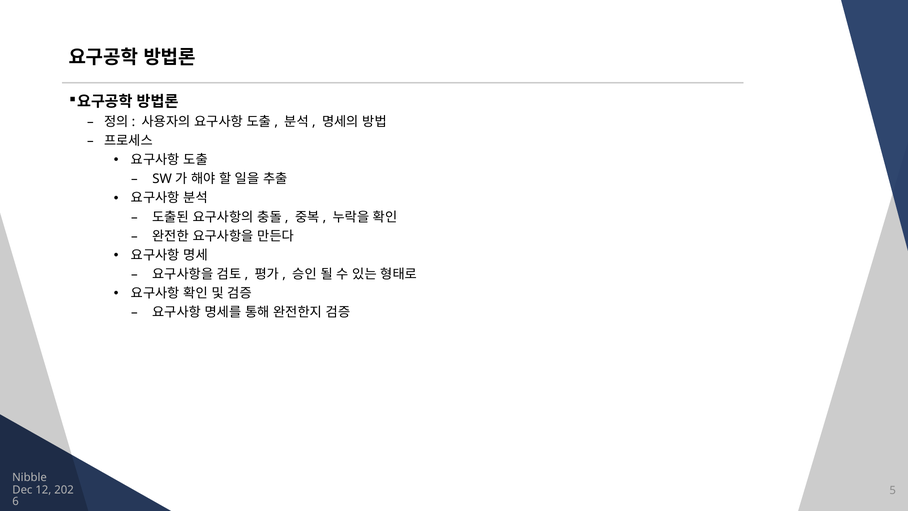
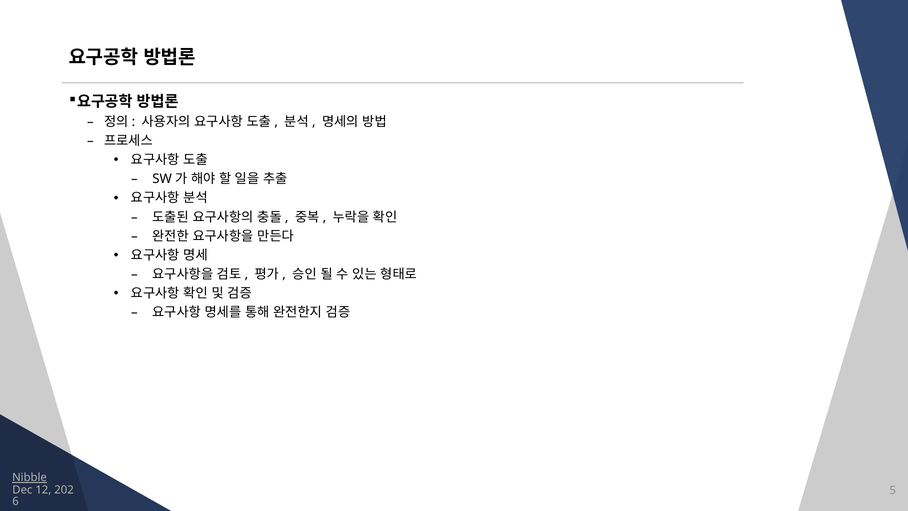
Nibble underline: none -> present
